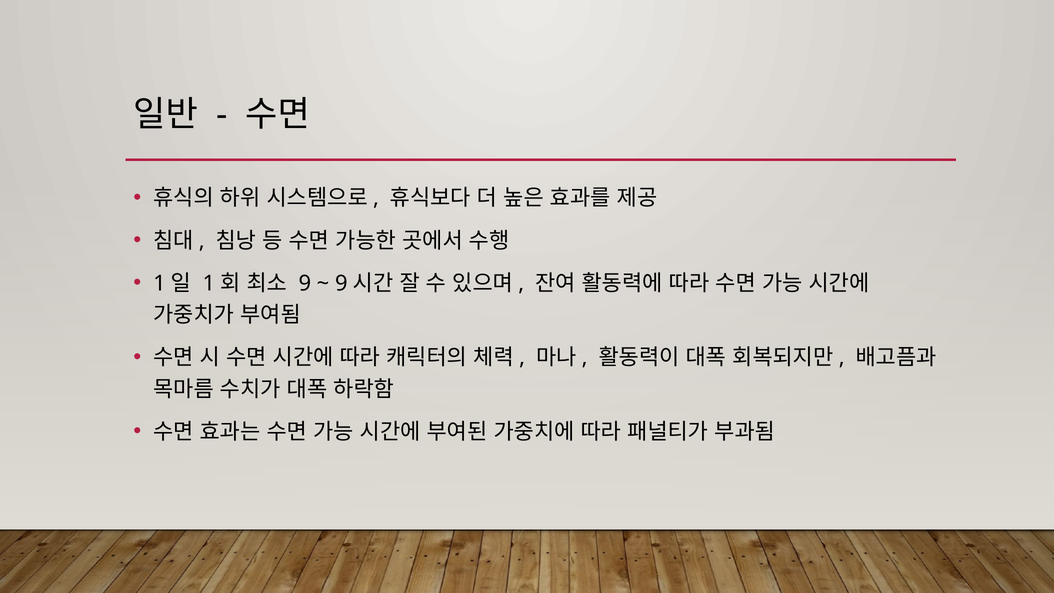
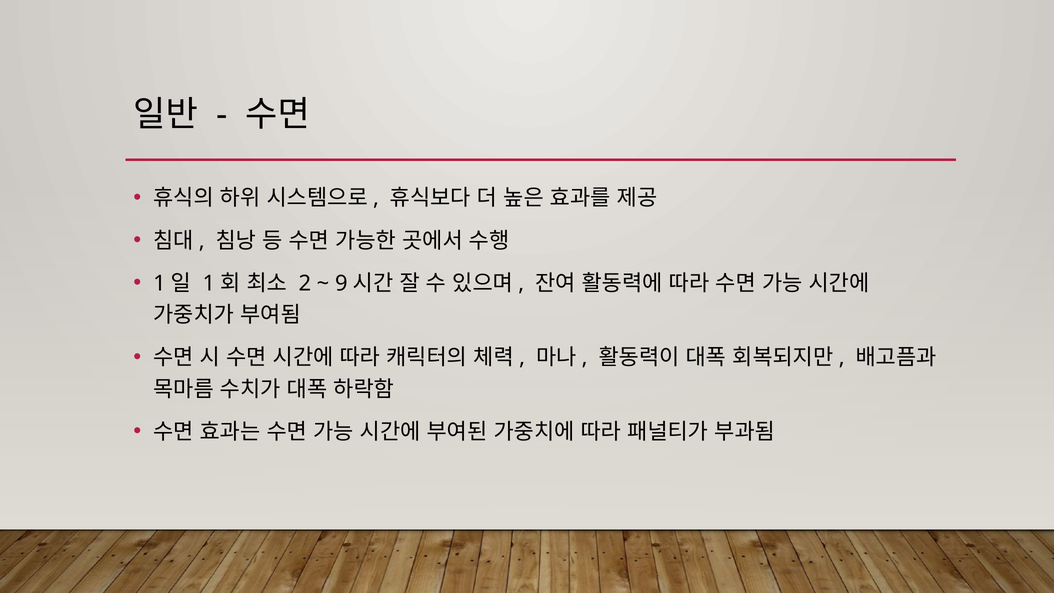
9 at (305, 283): 9 -> 2
